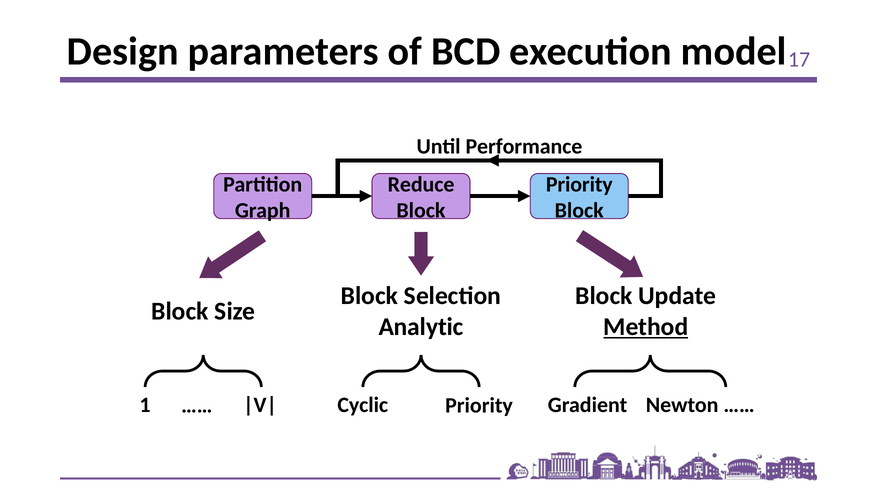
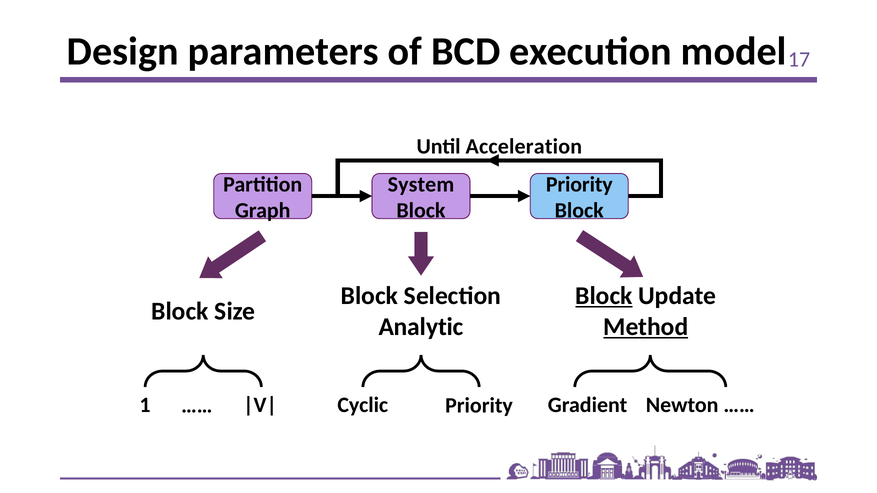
Performance: Performance -> Acceleration
Reduce: Reduce -> System
Block at (604, 296) underline: none -> present
